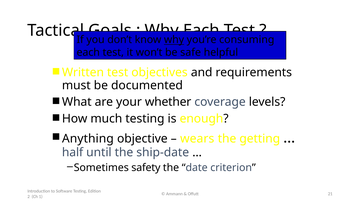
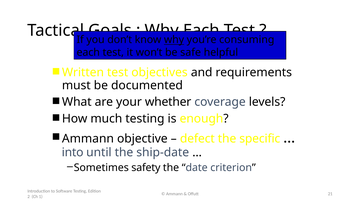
Anything at (88, 138): Anything -> Ammann
wears: wears -> defect
getting: getting -> specific
half: half -> into
